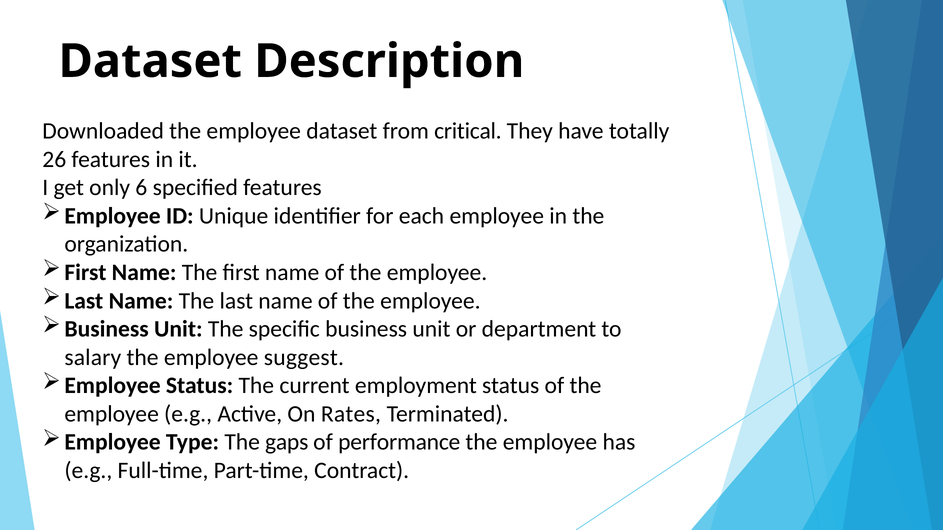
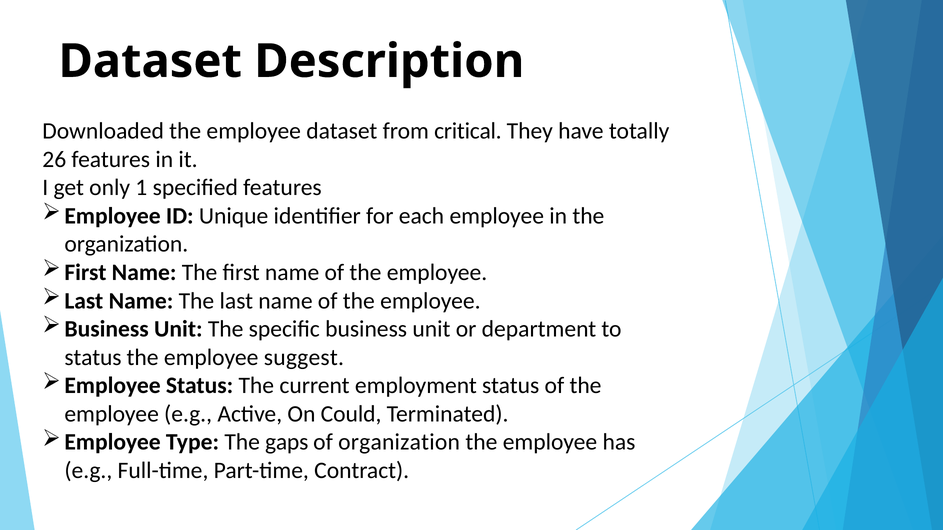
6: 6 -> 1
salary at (93, 358): salary -> status
Rates: Rates -> Could
of performance: performance -> organization
